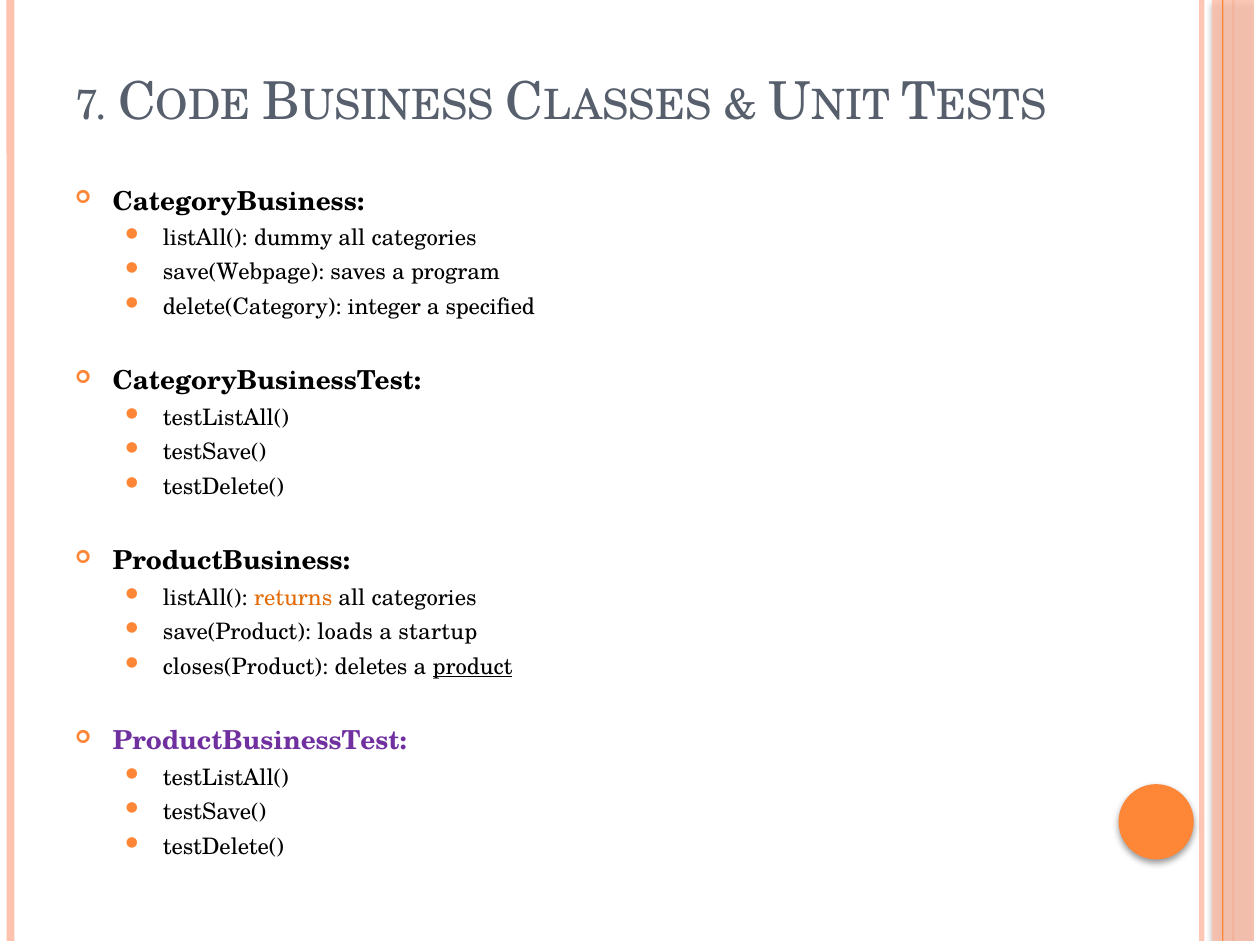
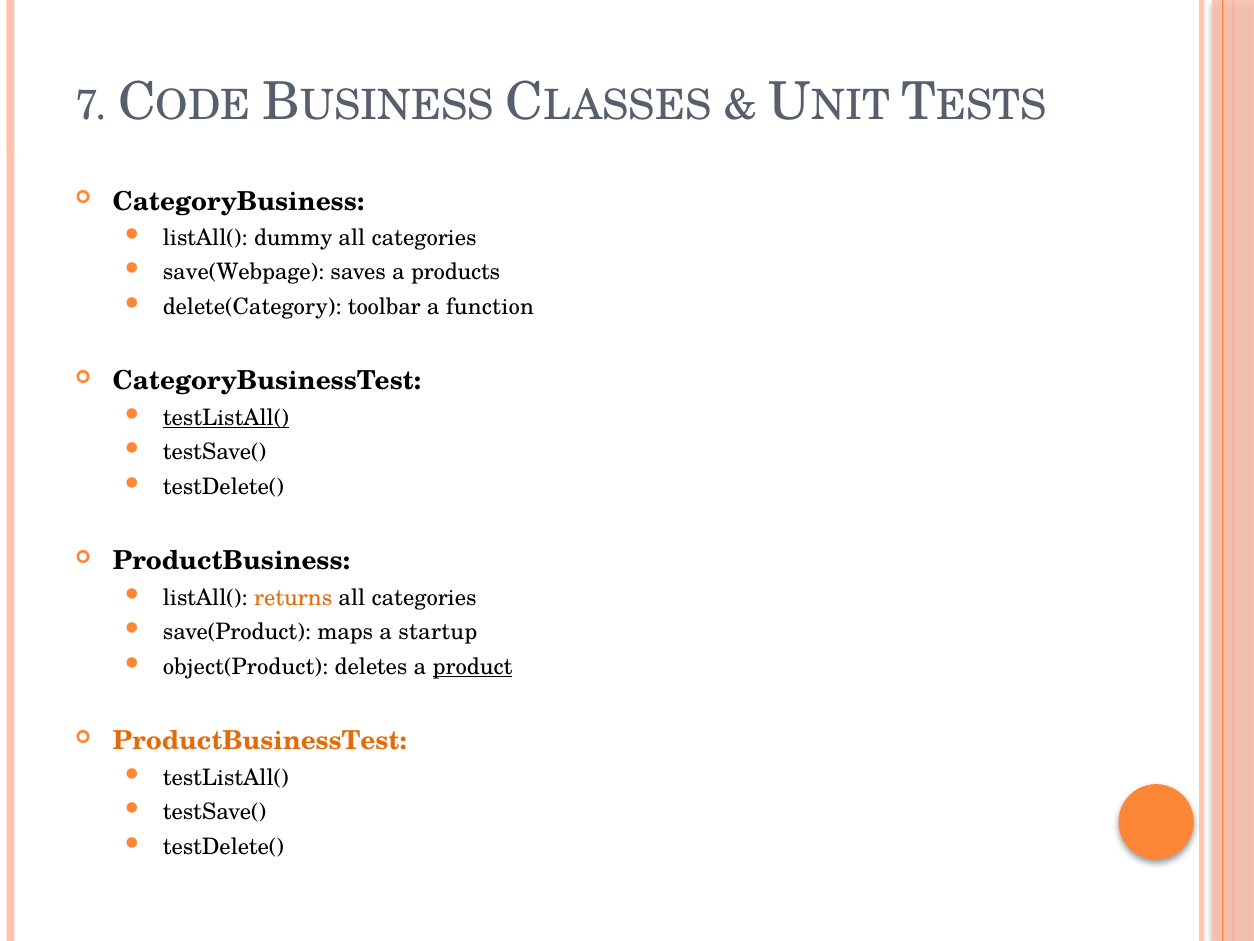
program: program -> products
integer: integer -> toolbar
specified: specified -> function
testListAll( at (226, 417) underline: none -> present
loads: loads -> maps
closes(Product: closes(Product -> object(Product
ProductBusinessTest colour: purple -> orange
